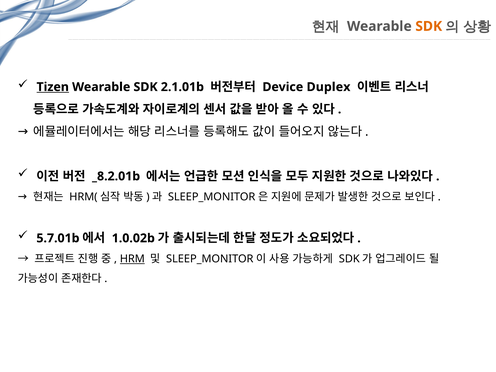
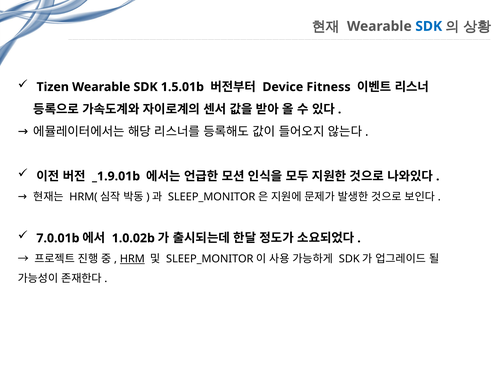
SDK at (429, 26) colour: orange -> blue
Tizen underline: present -> none
2.1.01b: 2.1.01b -> 1.5.01b
Duplex: Duplex -> Fitness
_8.2.01b: _8.2.01b -> _1.9.01b
5.7.01b: 5.7.01b -> 7.0.01b
